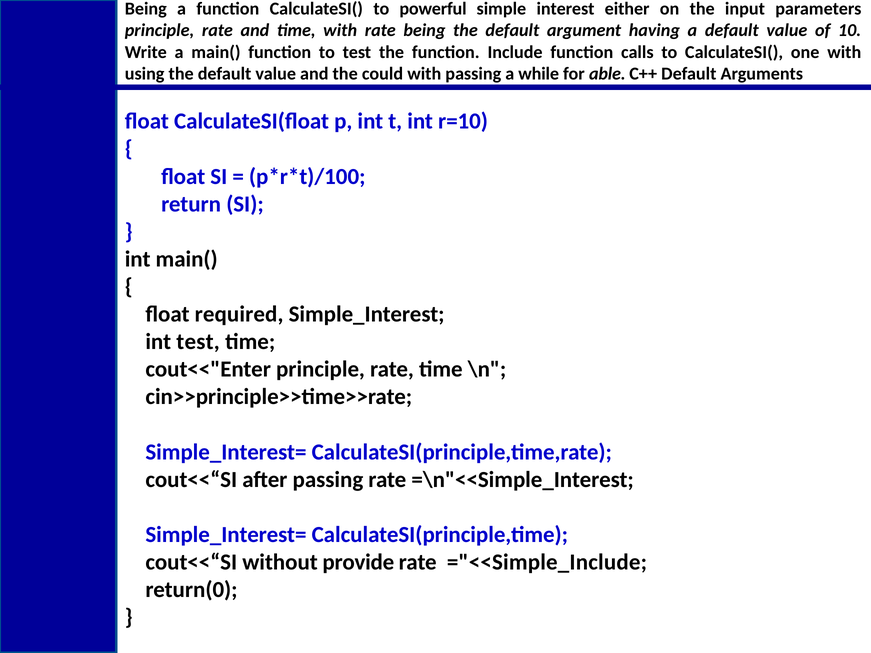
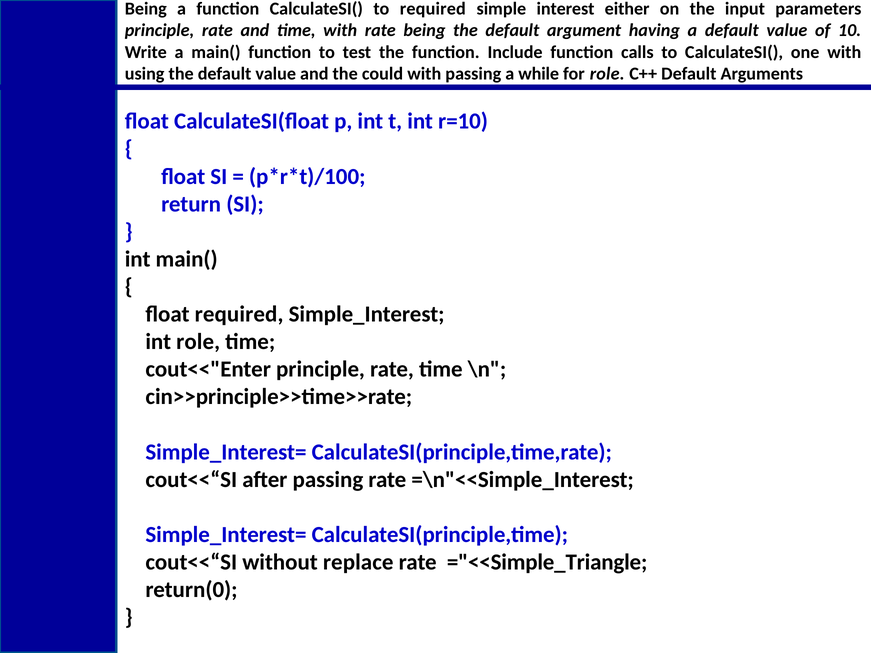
to powerful: powerful -> required
for able: able -> role
int test: test -> role
provide: provide -> replace
="<<Simple_Include: ="<<Simple_Include -> ="<<Simple_Triangle
